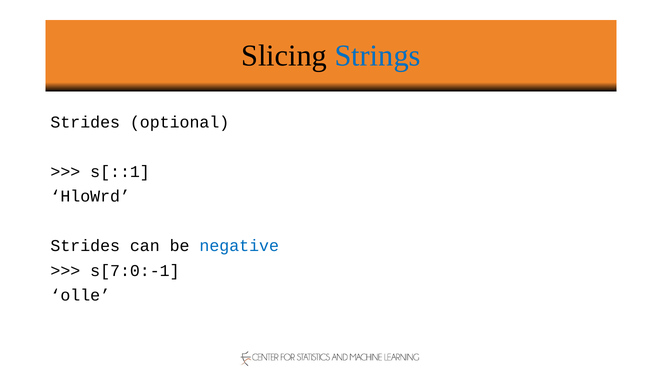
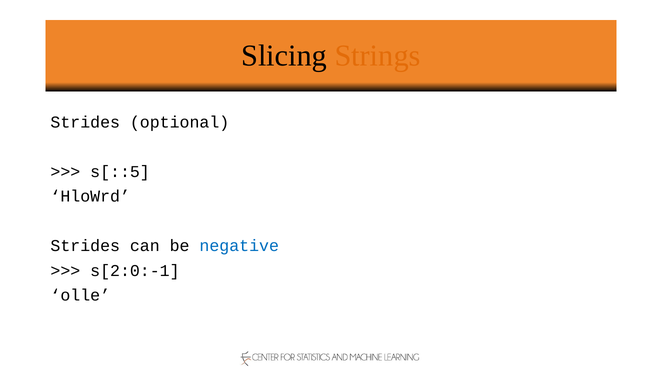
Strings colour: blue -> orange
s[::1: s[::1 -> s[::5
s[7:0:-1: s[7:0:-1 -> s[2:0:-1
